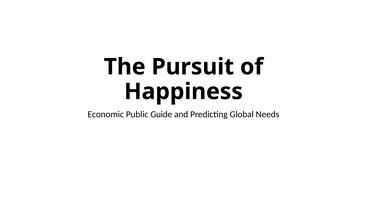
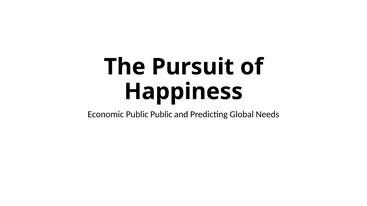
Public Guide: Guide -> Public
